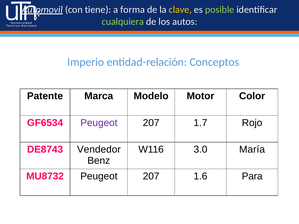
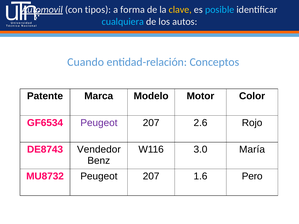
tiene: tiene -> tipos
posible colour: light green -> light blue
cualquiera colour: light green -> light blue
Imperio: Imperio -> Cuando
1.7: 1.7 -> 2.6
Para: Para -> Pero
